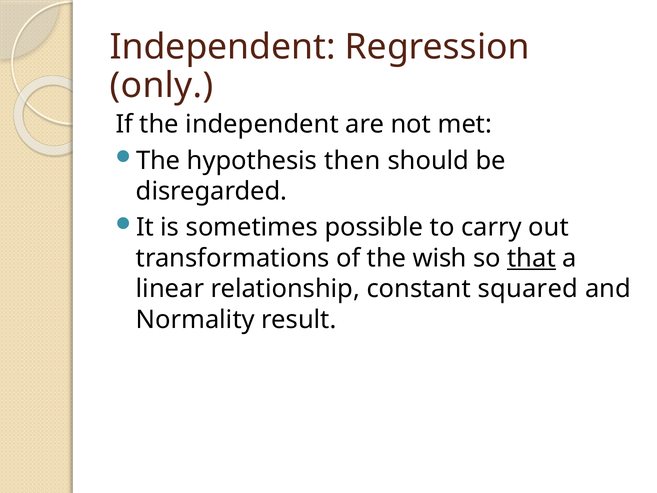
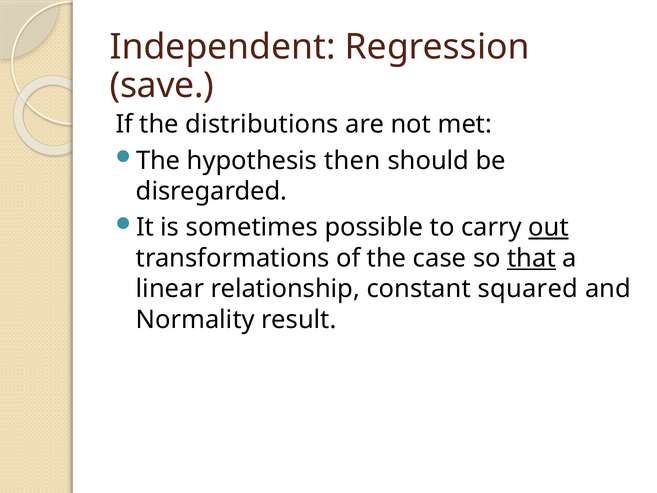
only: only -> save
the independent: independent -> distributions
out underline: none -> present
wish: wish -> case
